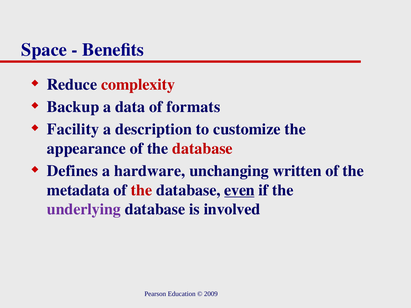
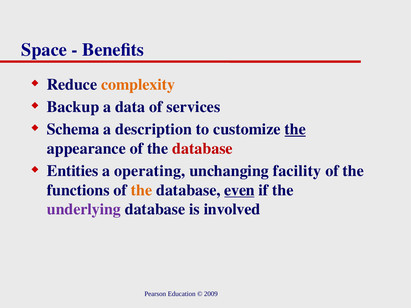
complexity colour: red -> orange
formats: formats -> services
Facility: Facility -> Schema
the at (295, 129) underline: none -> present
Defines: Defines -> Entities
hardware: hardware -> operating
written: written -> facility
metadata: metadata -> functions
the at (142, 190) colour: red -> orange
